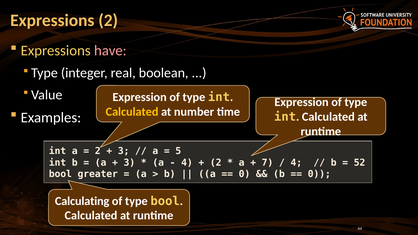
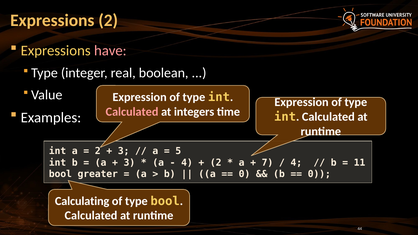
Calculated at (132, 112) colour: yellow -> pink
number: number -> integers
52: 52 -> 11
